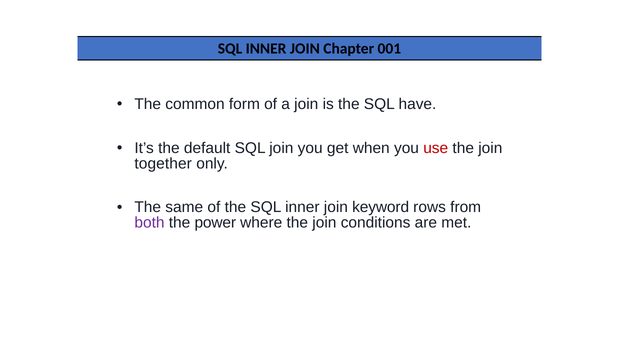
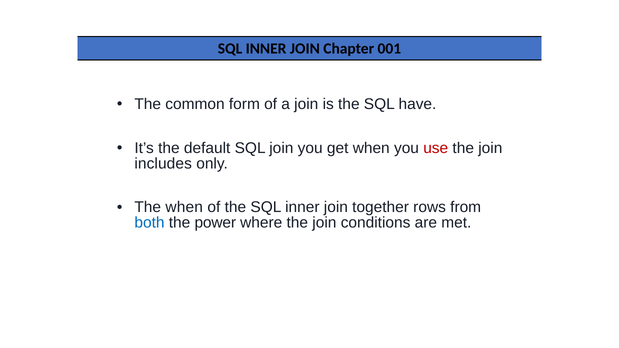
together: together -> includes
The same: same -> when
keyword: keyword -> together
both colour: purple -> blue
